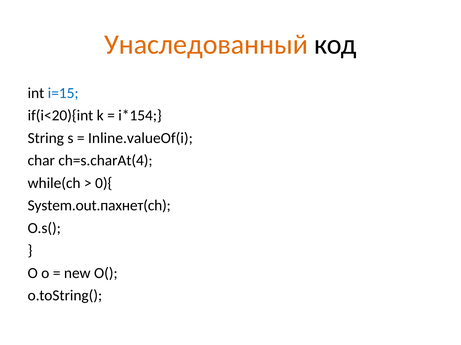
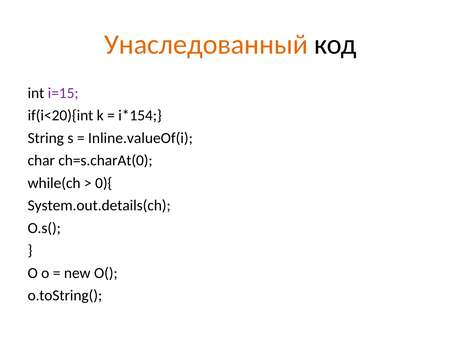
i=15 colour: blue -> purple
ch=s.charAt(4: ch=s.charAt(4 -> ch=s.charAt(0
System.out.пахнет(ch: System.out.пахнет(ch -> System.out.details(ch
